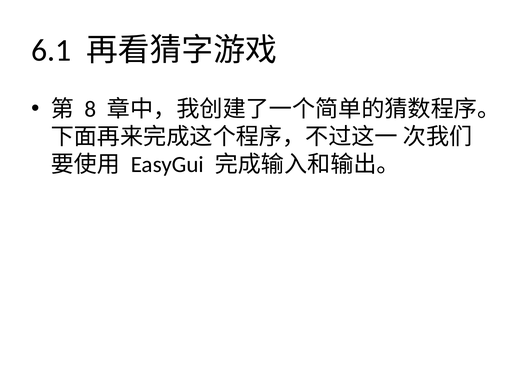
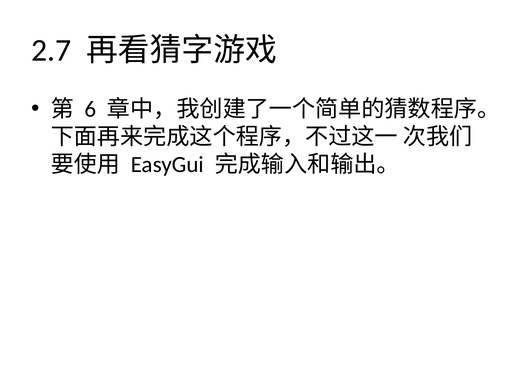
6.1: 6.1 -> 2.7
8: 8 -> 6
